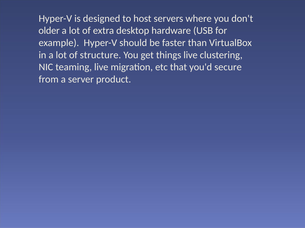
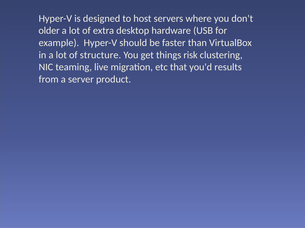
things live: live -> risk
secure: secure -> results
